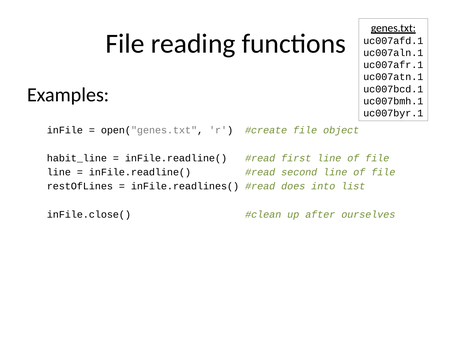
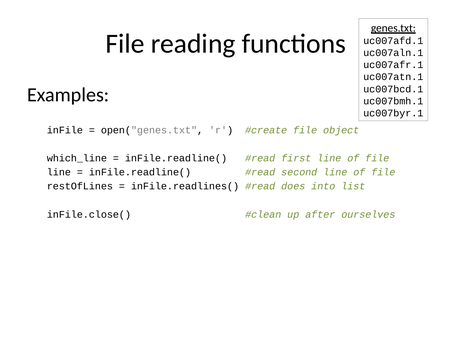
habit_line: habit_line -> which_line
